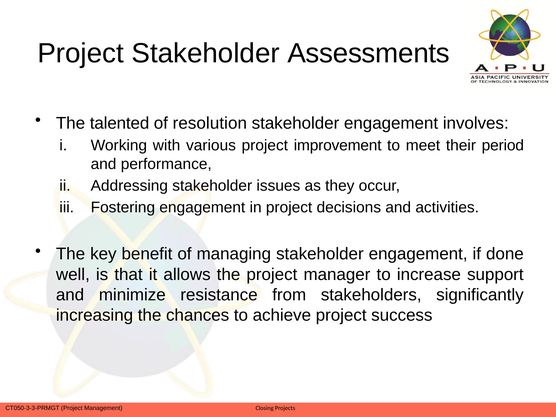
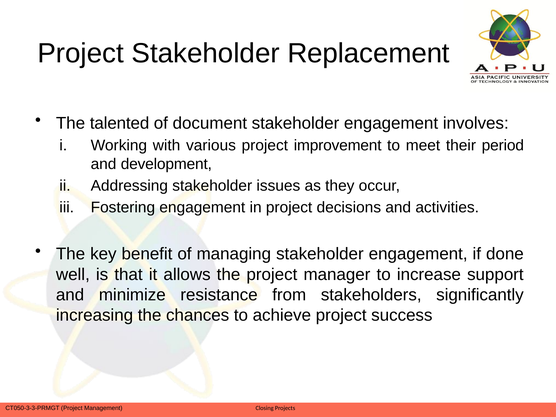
Assessments: Assessments -> Replacement
resolution: resolution -> document
performance: performance -> development
